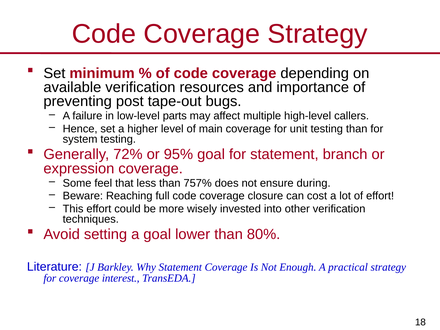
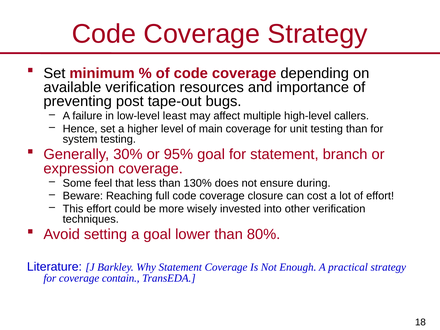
parts: parts -> least
72%: 72% -> 30%
757%: 757% -> 130%
interest: interest -> contain
